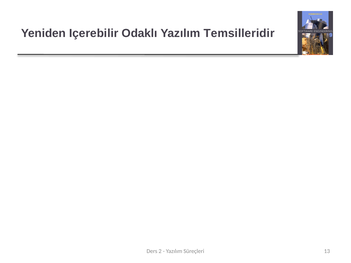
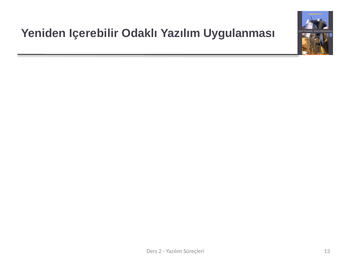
Temsilleridir: Temsilleridir -> Uygulanması
